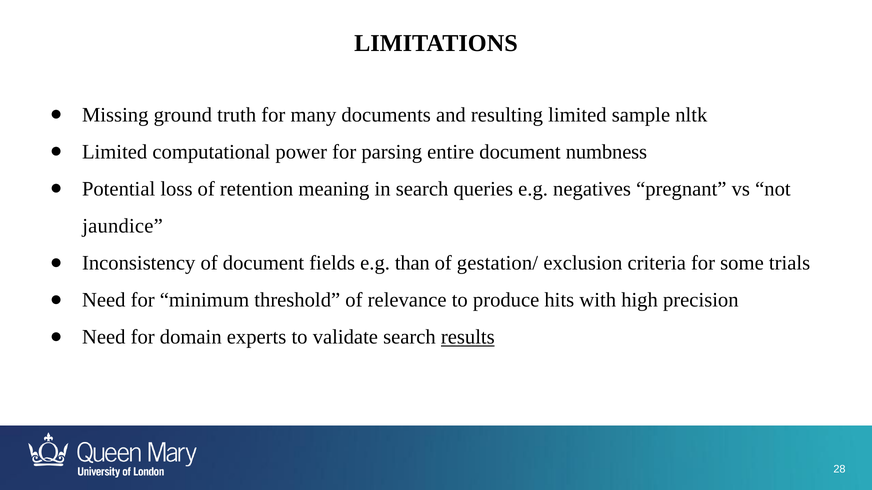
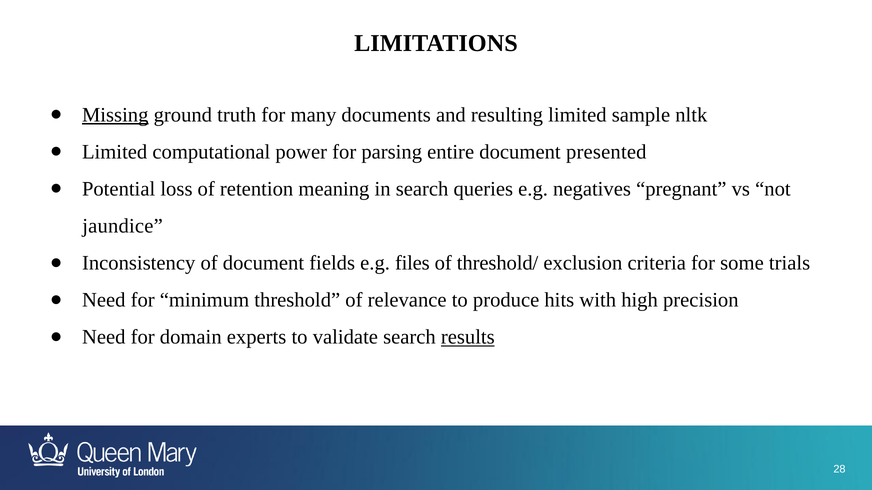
Missing underline: none -> present
numbness: numbness -> presented
than: than -> files
gestation/: gestation/ -> threshold/
